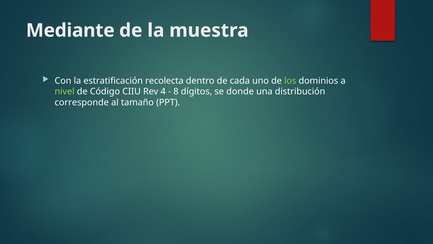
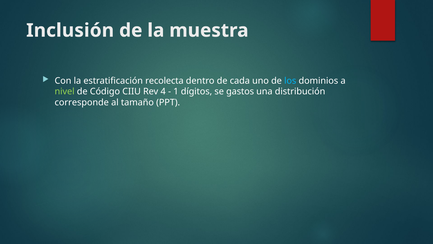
Mediante: Mediante -> Inclusión
los colour: light green -> light blue
8: 8 -> 1
donde: donde -> gastos
